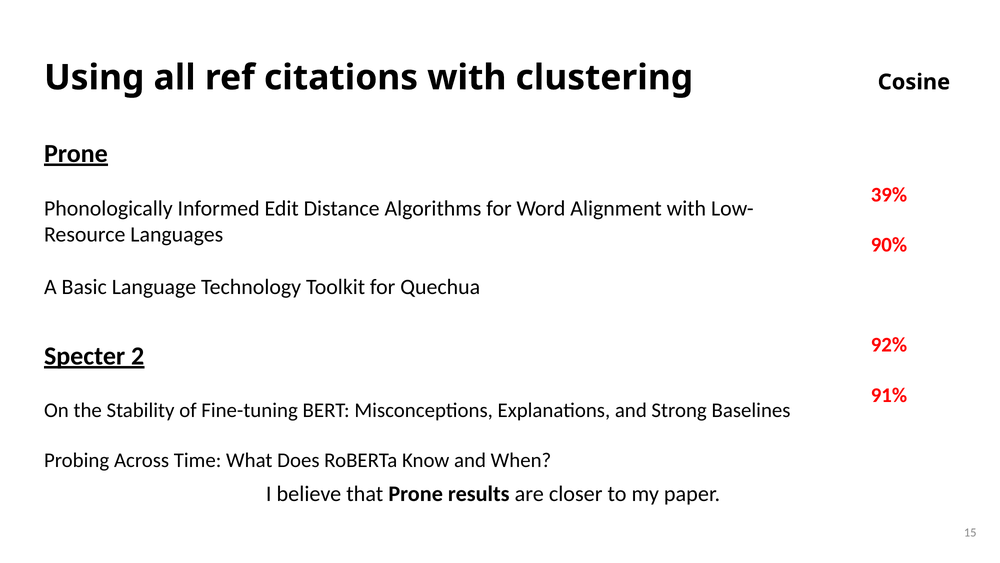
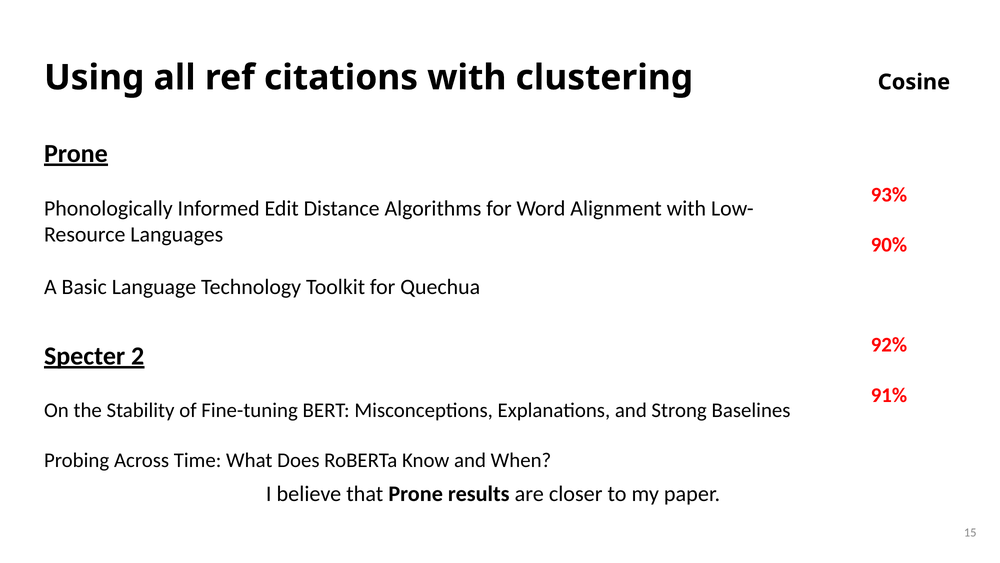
39%: 39% -> 93%
